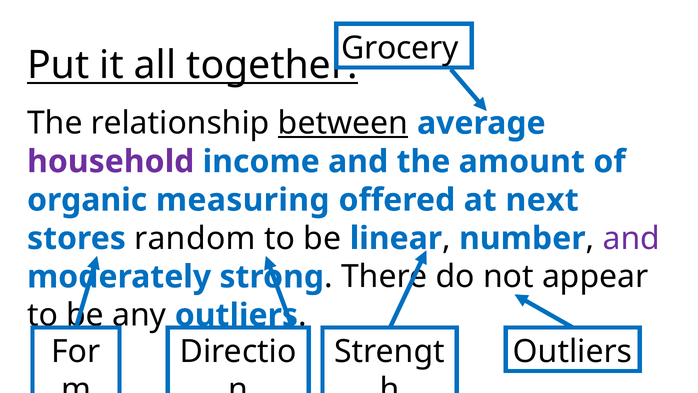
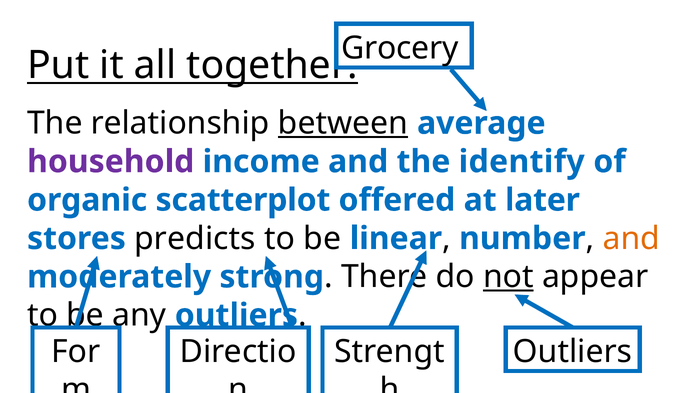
amount: amount -> identify
measuring: measuring -> scatterplot
next: next -> later
random: random -> predicts
and at (631, 238) colour: purple -> orange
not underline: none -> present
